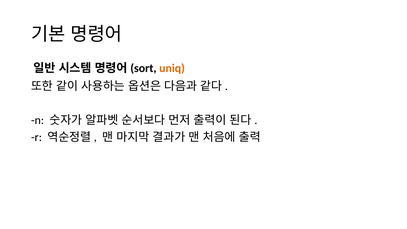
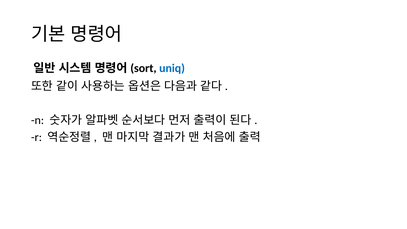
uniq colour: orange -> blue
